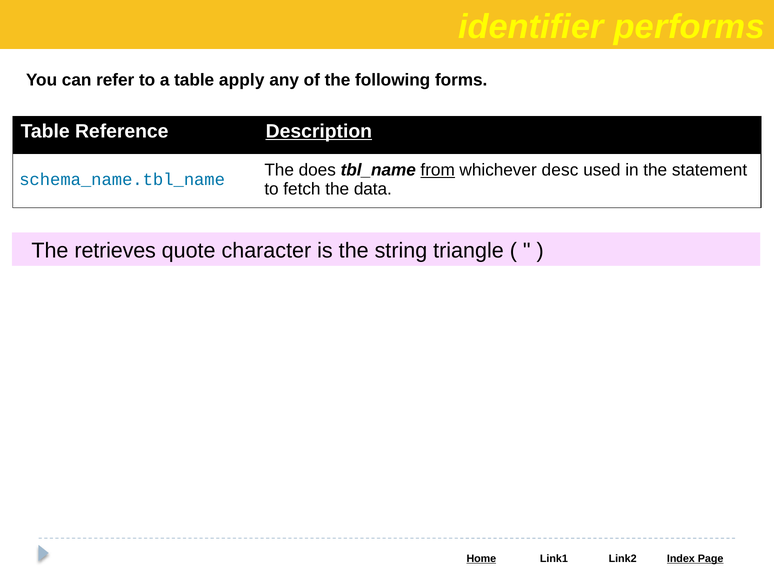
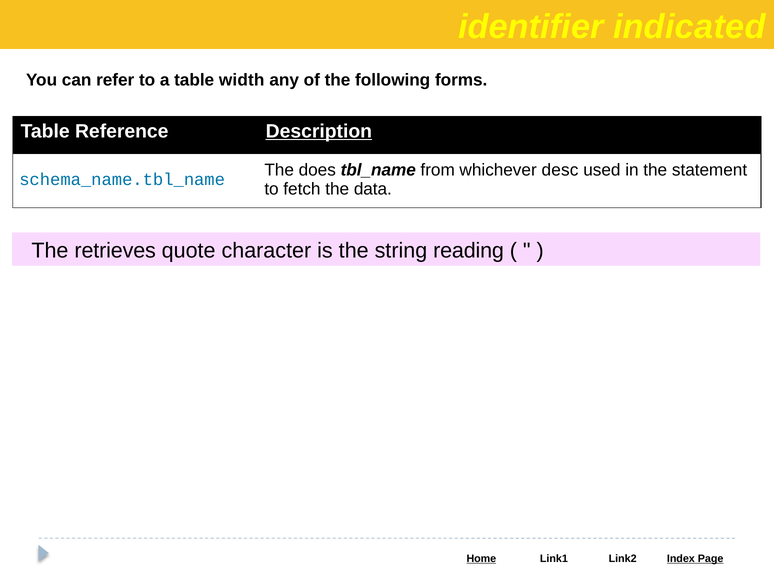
performs: performs -> indicated
apply: apply -> width
from underline: present -> none
triangle: triangle -> reading
